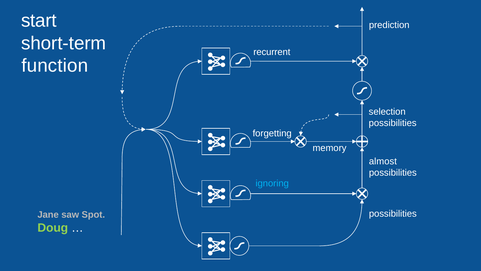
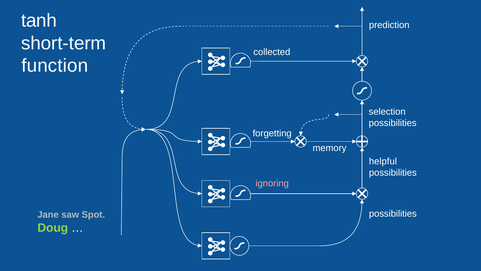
start: start -> tanh
recurrent: recurrent -> collected
almost: almost -> helpful
ignoring colour: light blue -> pink
